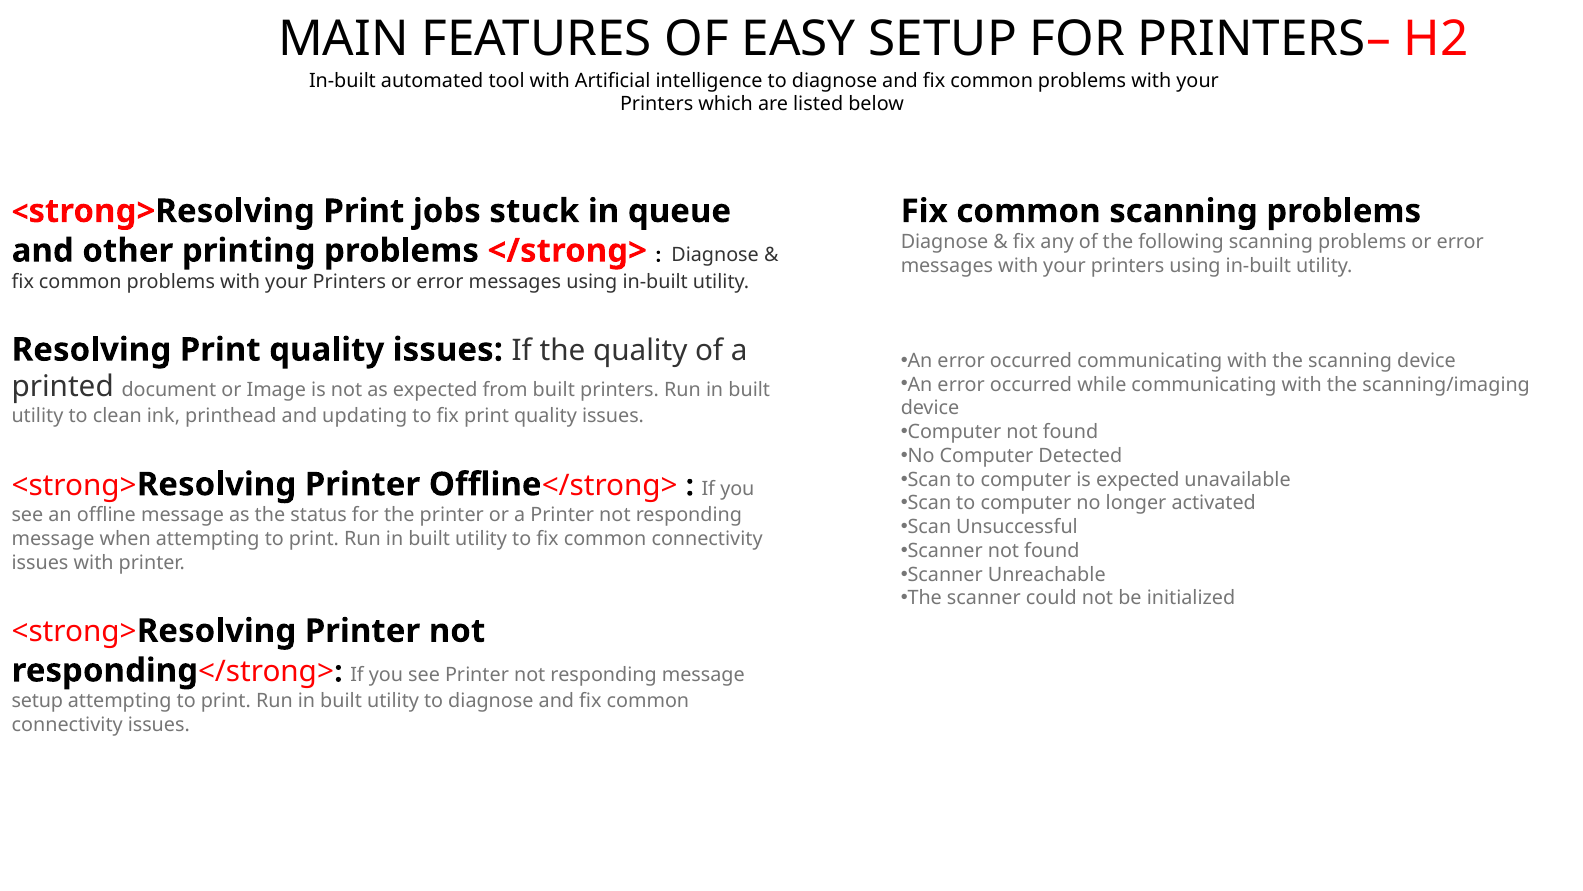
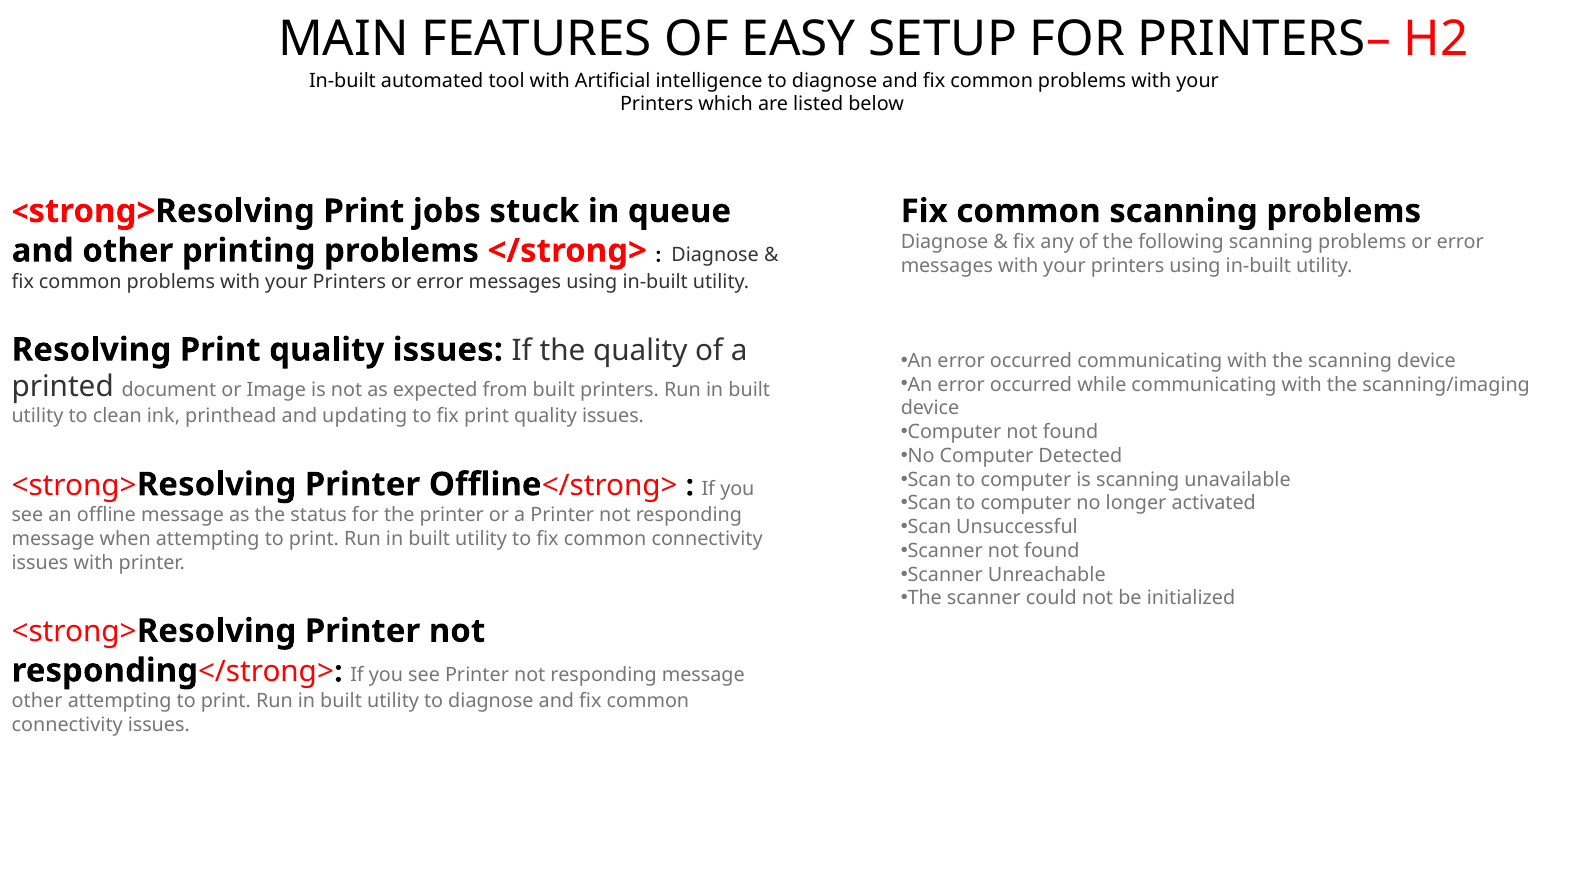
is expected: expected -> scanning
setup at (37, 701): setup -> other
